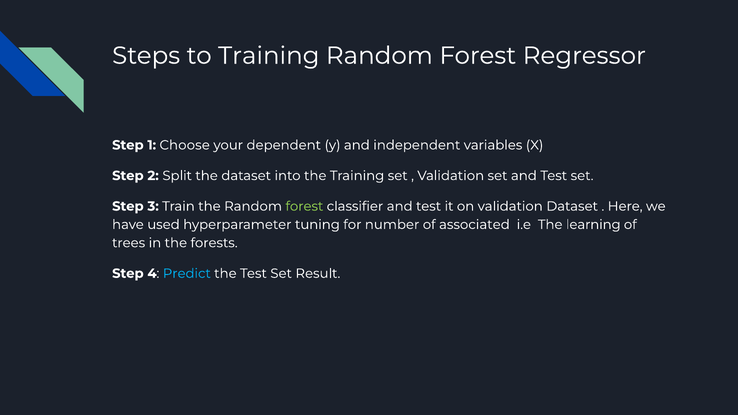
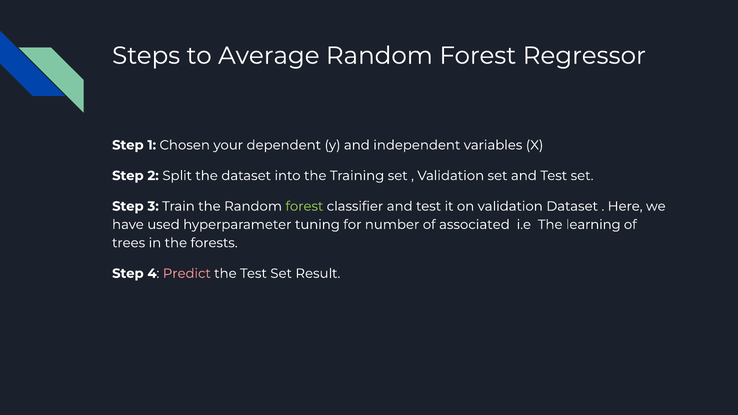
to Training: Training -> Average
Choose: Choose -> Chosen
Predict colour: light blue -> pink
